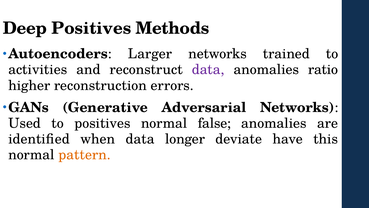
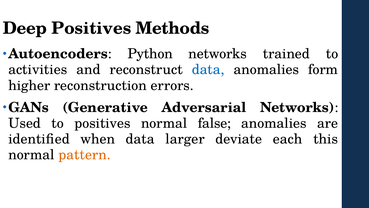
Larger: Larger -> Python
data at (208, 69) colour: purple -> blue
ratio: ratio -> form
longer: longer -> larger
have: have -> each
